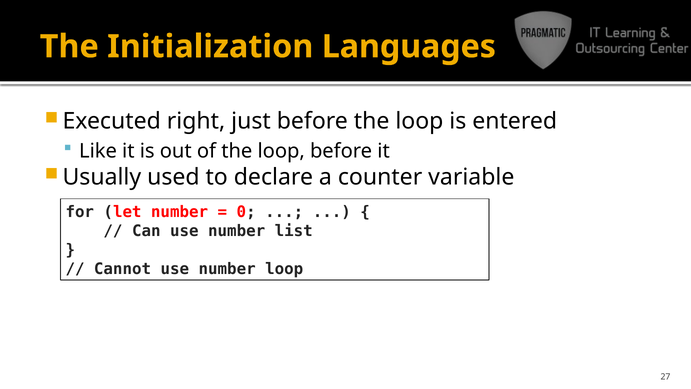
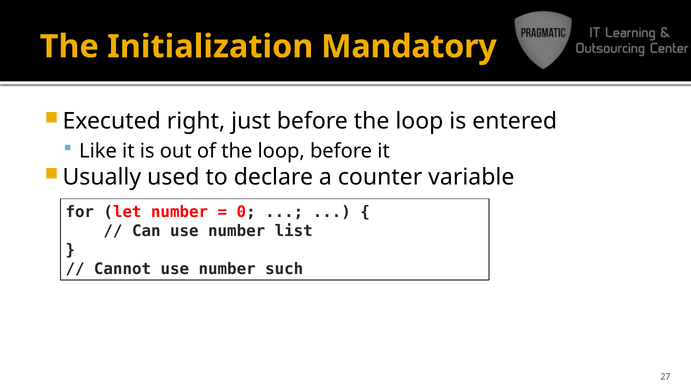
Languages: Languages -> Mandatory
number loop: loop -> such
